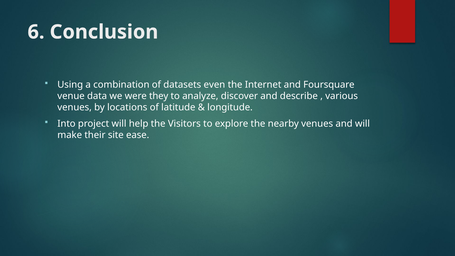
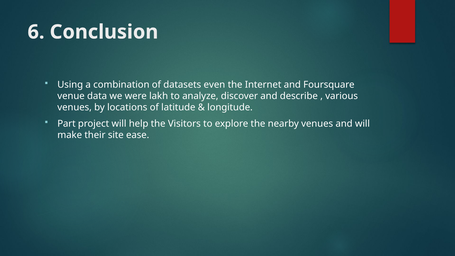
they: they -> lakh
Into: Into -> Part
